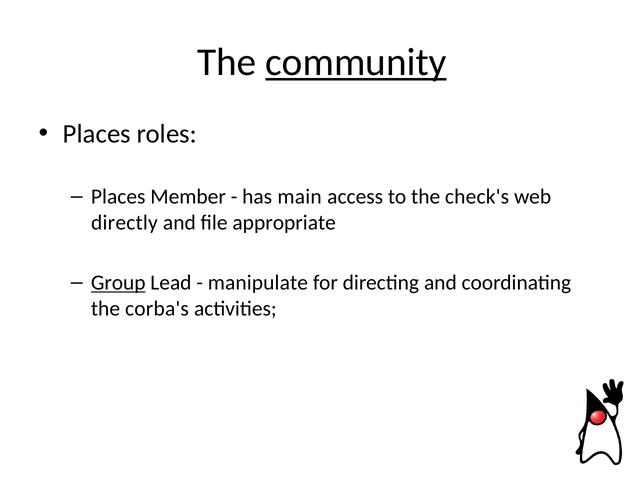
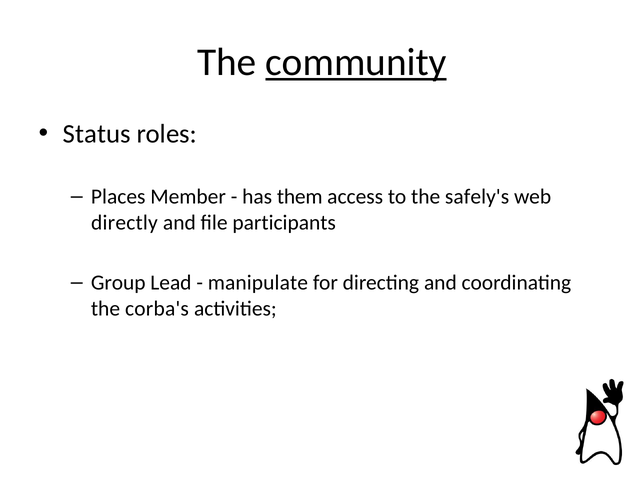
Places at (97, 134): Places -> Status
main: main -> them
check's: check's -> safely's
appropriate: appropriate -> participants
Group underline: present -> none
